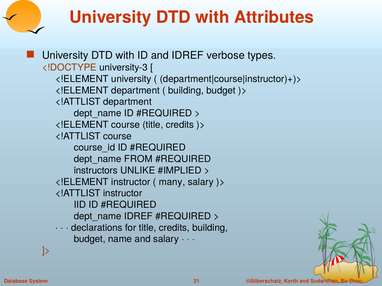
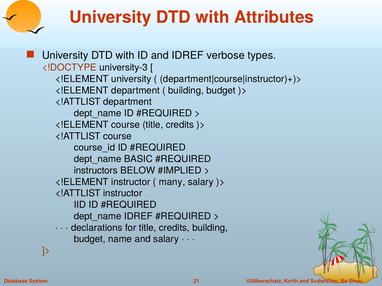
FROM: FROM -> BASIC
UNLIKE: UNLIKE -> BELOW
